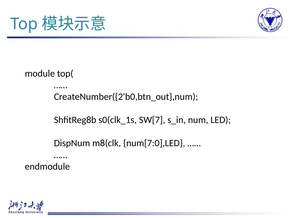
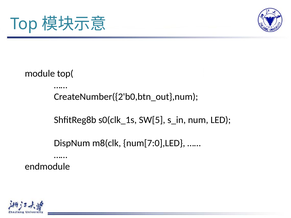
SW[7: SW[7 -> SW[5
